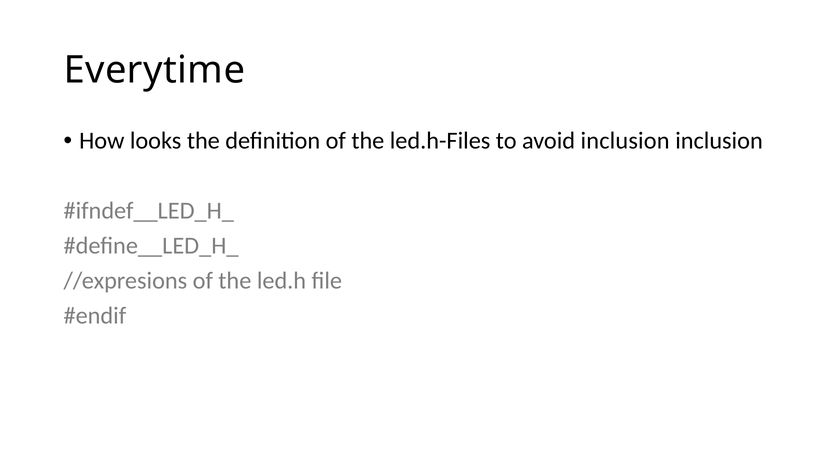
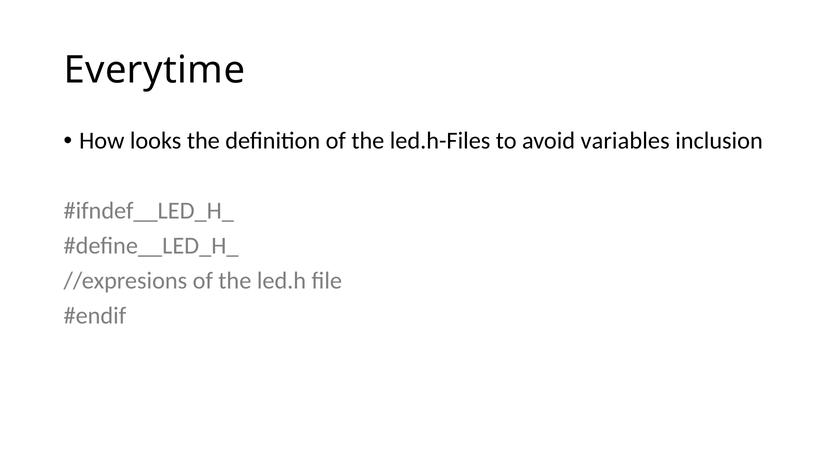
avoid inclusion: inclusion -> variables
